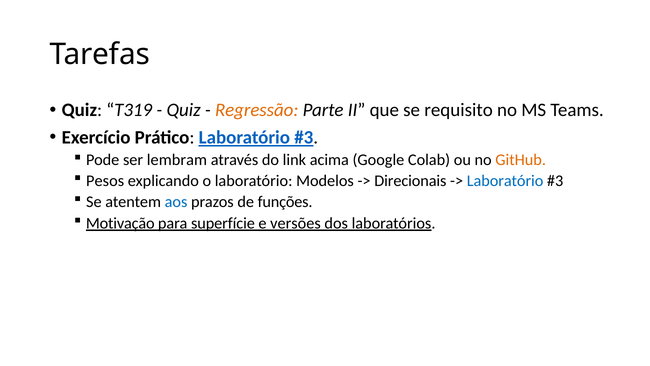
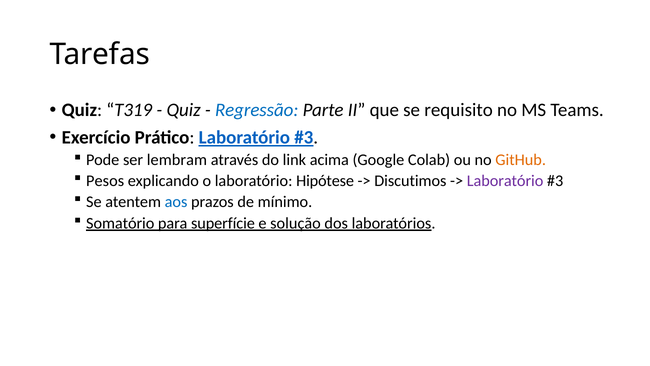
Regressão colour: orange -> blue
Modelos: Modelos -> Hipótese
Direcionais: Direcionais -> Discutimos
Laboratório at (505, 181) colour: blue -> purple
funções: funções -> mínimo
Motivação: Motivação -> Somatório
versões: versões -> solução
